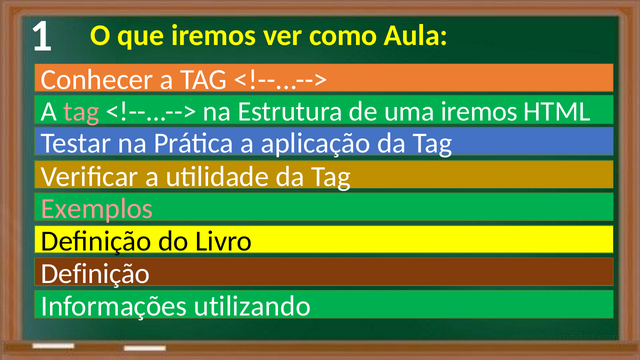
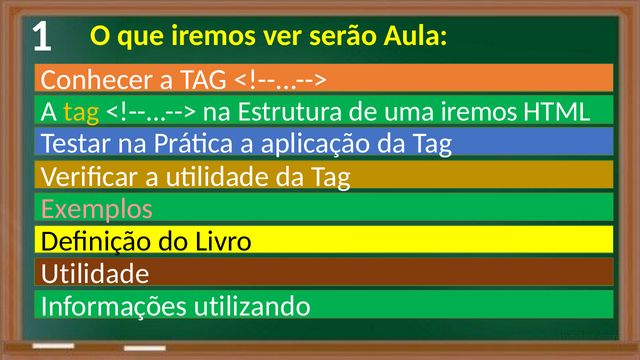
como: como -> serão
tag at (81, 111) colour: pink -> yellow
Definição at (96, 274): Definição -> Utilidade
